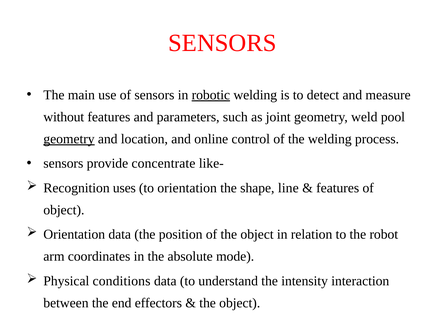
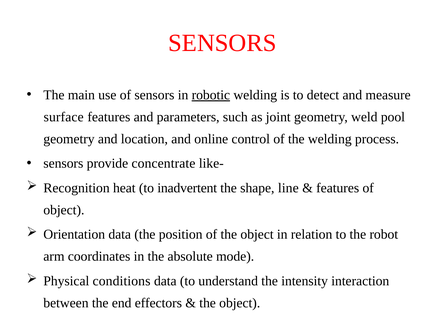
without: without -> surface
geometry at (69, 139) underline: present -> none
uses: uses -> heat
to orientation: orientation -> inadvertent
